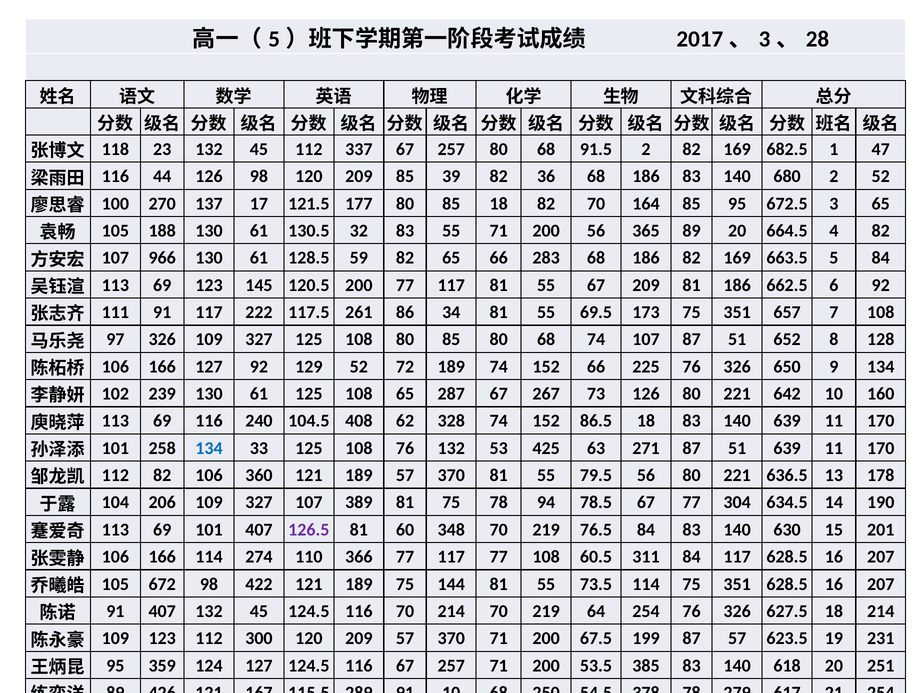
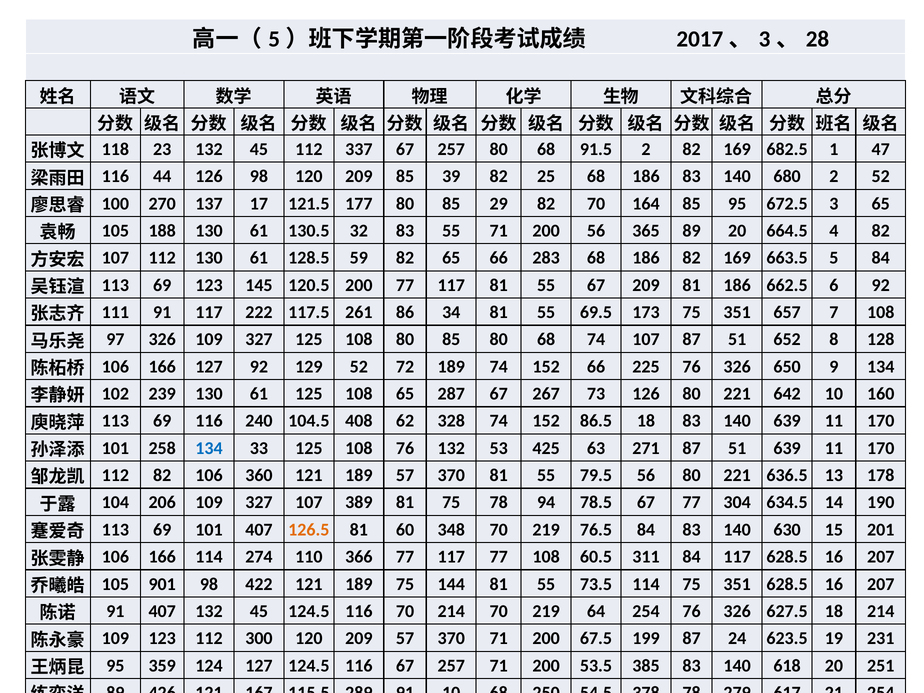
36: 36 -> 25
85 18: 18 -> 29
107 966: 966 -> 112
126.5 colour: purple -> orange
672: 672 -> 901
87 57: 57 -> 24
